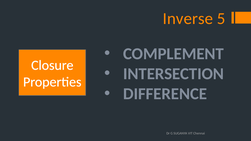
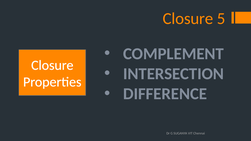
Inverse at (188, 19): Inverse -> Closure
